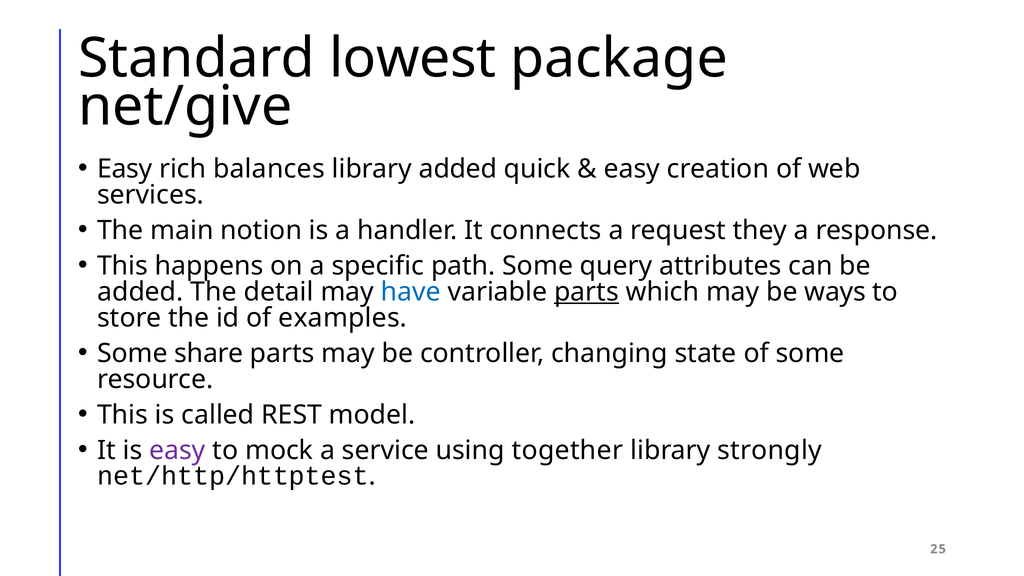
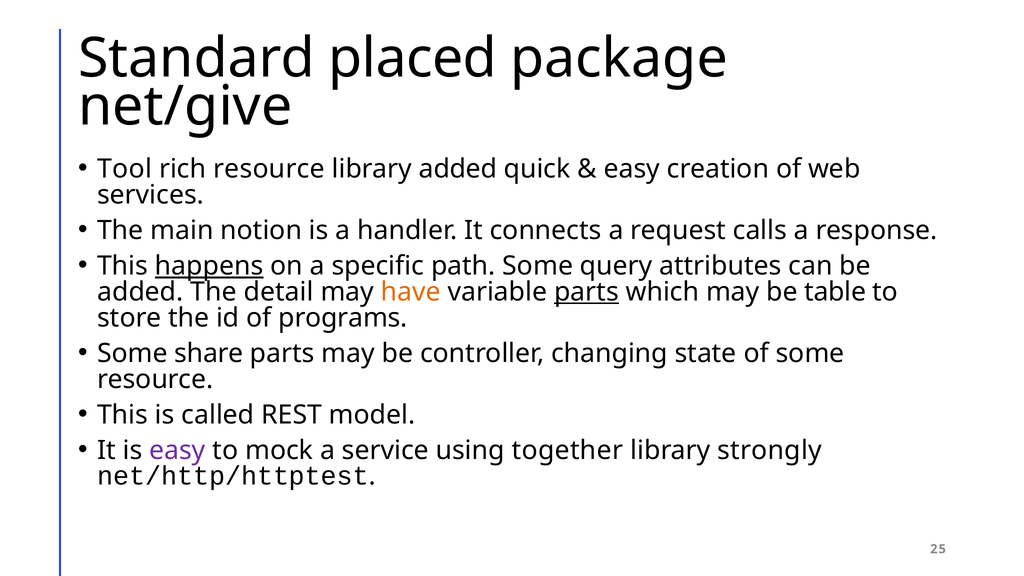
lowest: lowest -> placed
Easy at (125, 169): Easy -> Tool
rich balances: balances -> resource
they: they -> calls
happens underline: none -> present
have colour: blue -> orange
ways: ways -> table
examples: examples -> programs
